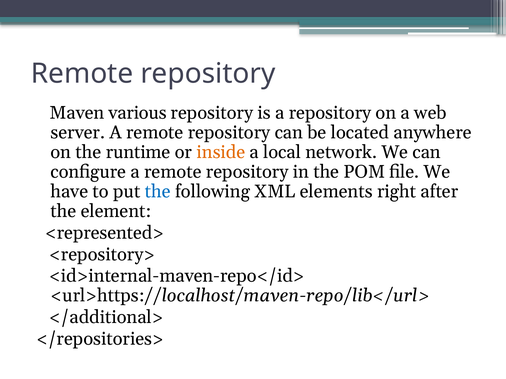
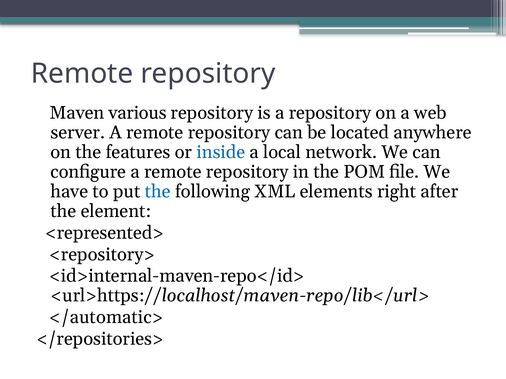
runtime: runtime -> features
inside colour: orange -> blue
</additional>: </additional> -> </automatic>
